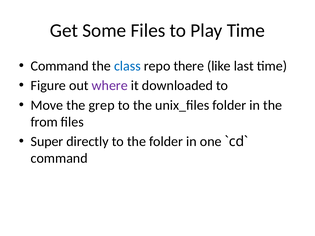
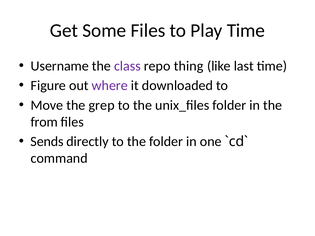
Command at (60, 66): Command -> Username
class colour: blue -> purple
there: there -> thing
Super: Super -> Sends
